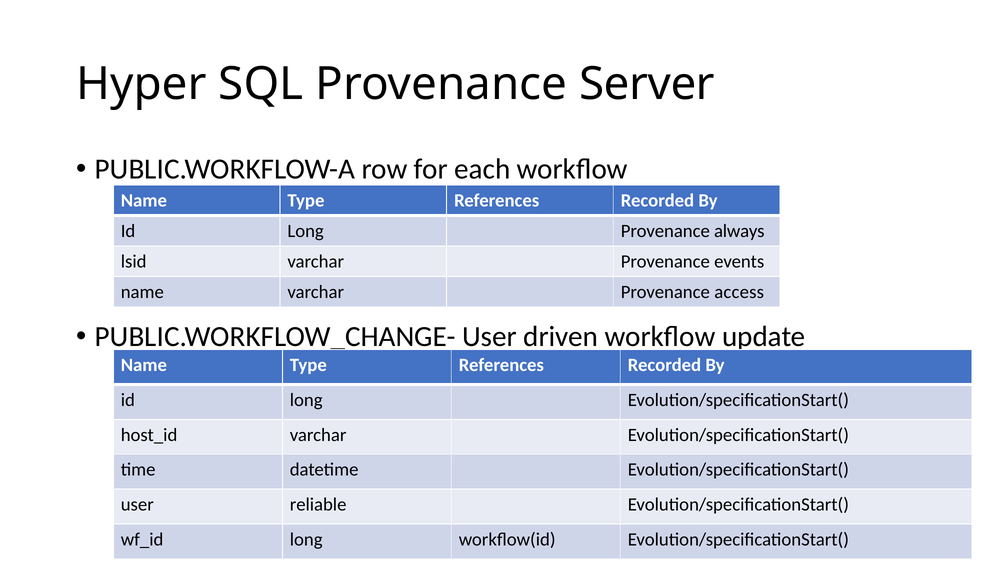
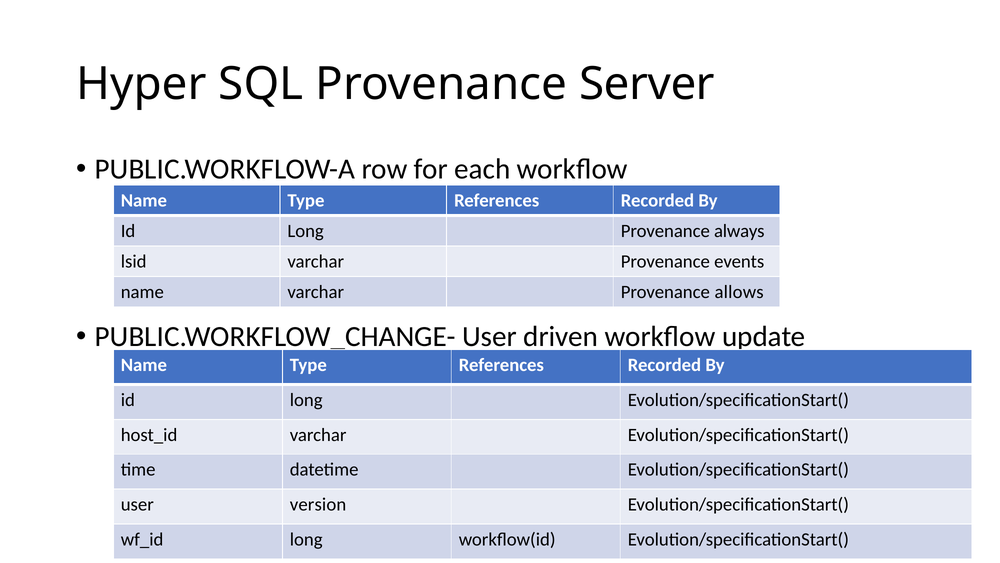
access: access -> allows
reliable: reliable -> version
